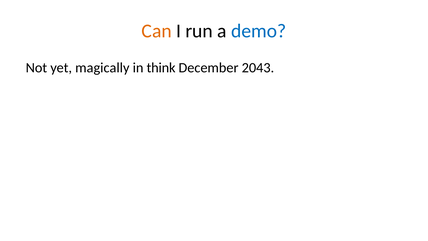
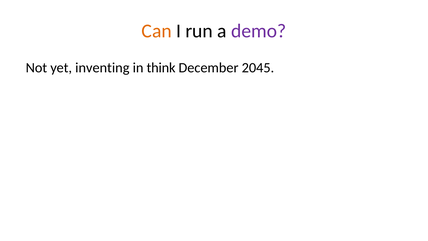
demo colour: blue -> purple
magically: magically -> inventing
2043: 2043 -> 2045
